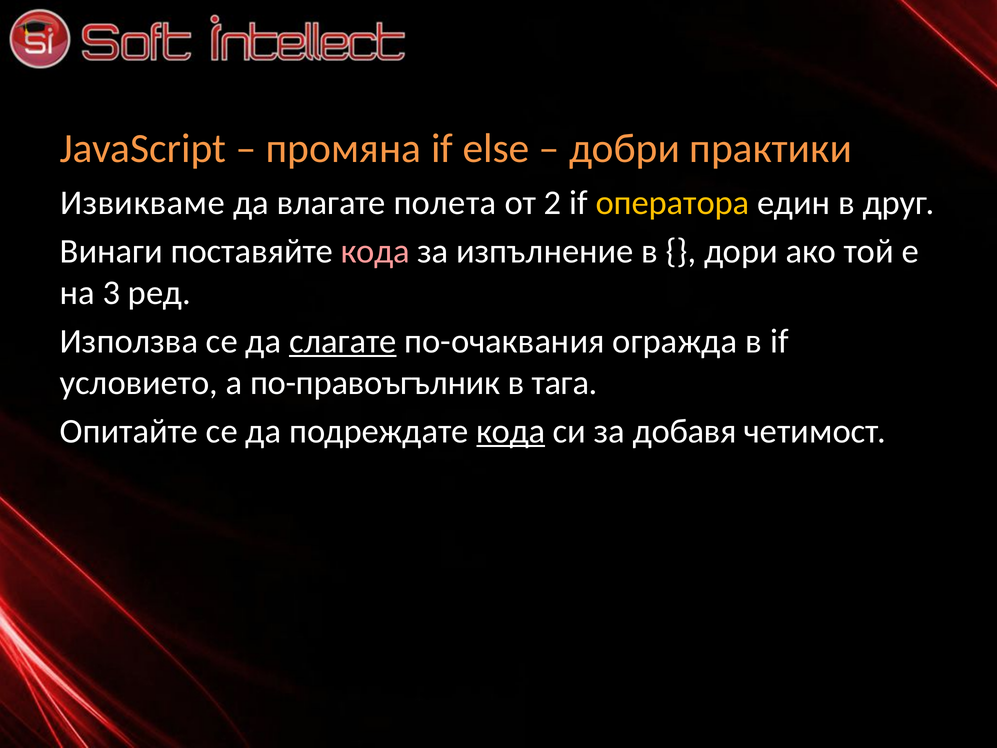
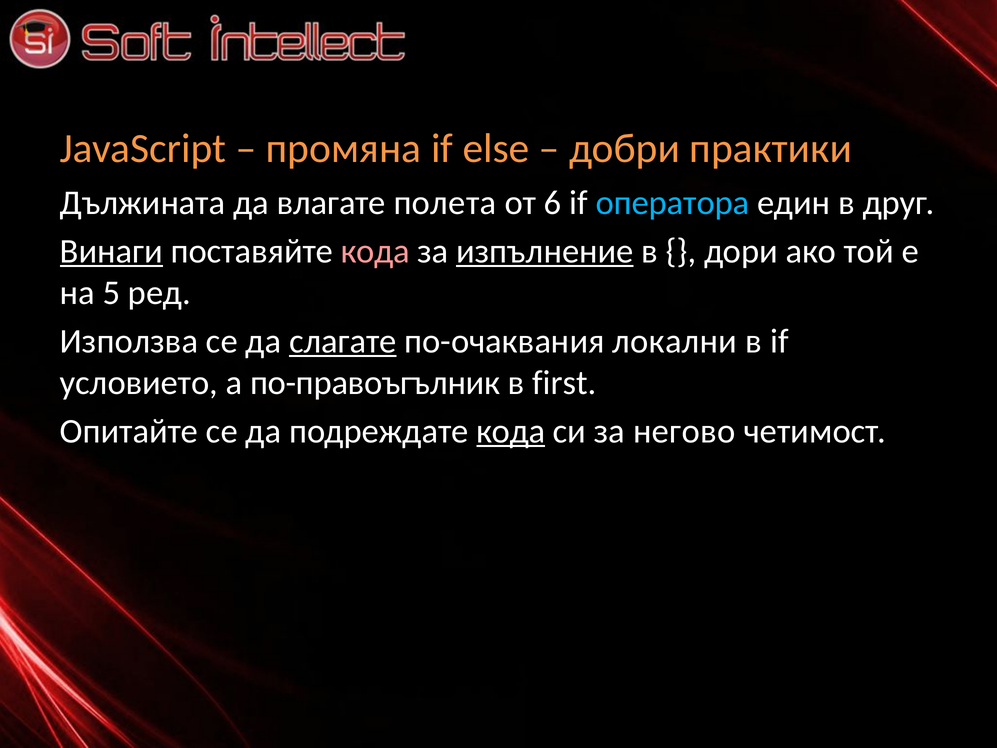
Извикваме: Извикваме -> Дължината
2: 2 -> 6
оператора colour: yellow -> light blue
Винаги underline: none -> present
изпълнение underline: none -> present
3: 3 -> 5
огражда: огражда -> локални
тага: тага -> first
добавя: добавя -> негово
